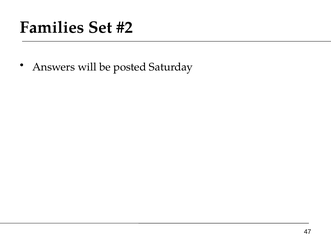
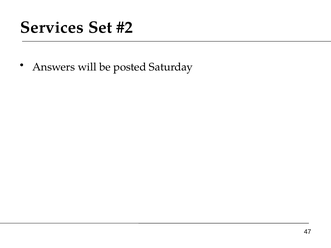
Families: Families -> Services
